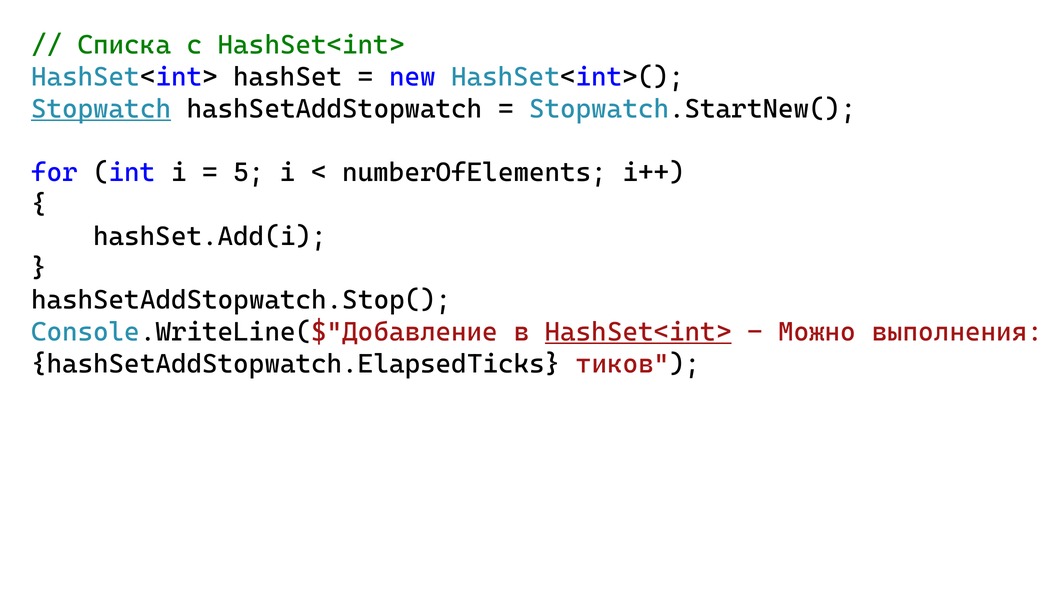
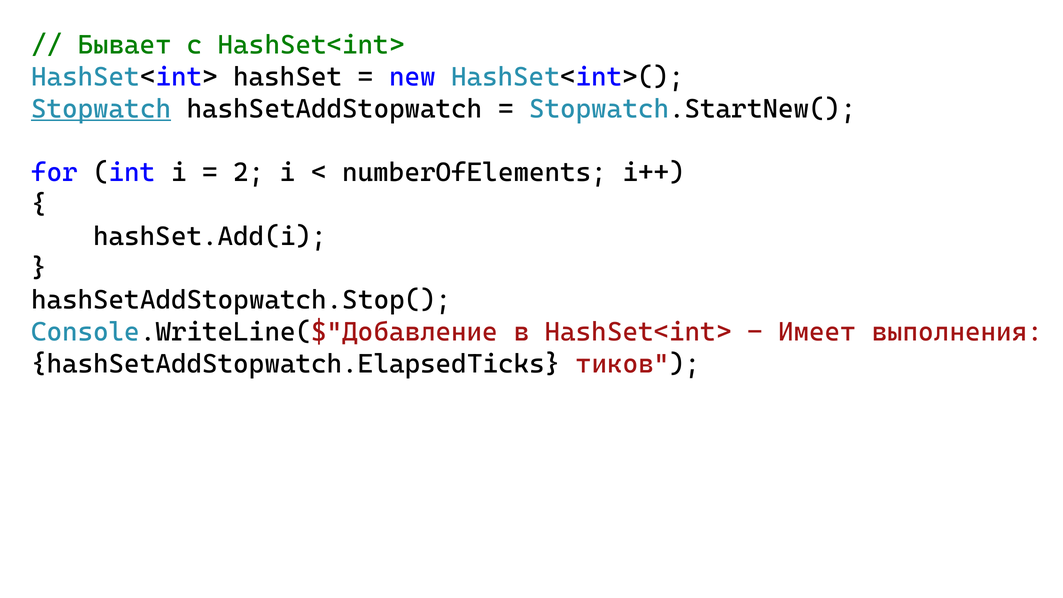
Списка: Списка -> Бывает
5: 5 -> 2
HashSet<int> at (638, 332) underline: present -> none
Можно: Можно -> Имеет
